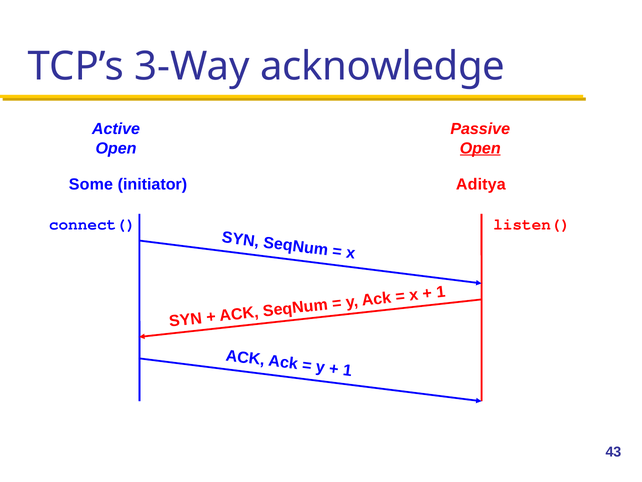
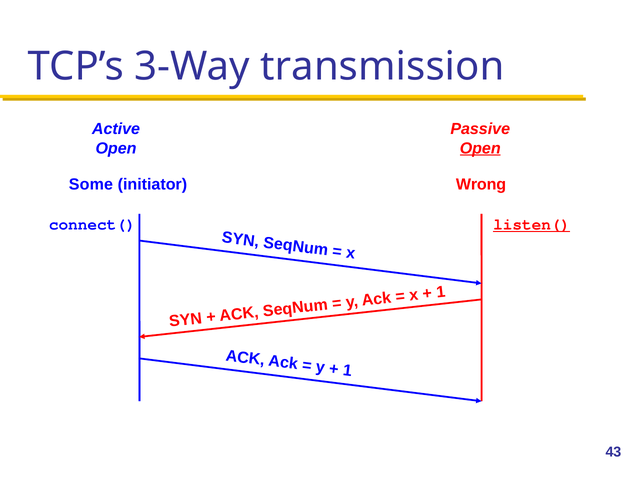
acknowledge: acknowledge -> transmission
Aditya: Aditya -> Wrong
listen( underline: none -> present
